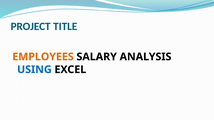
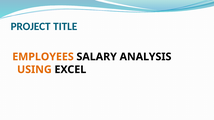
USING colour: blue -> orange
